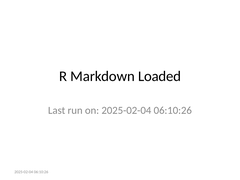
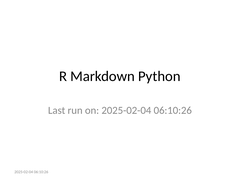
Loaded: Loaded -> Python
